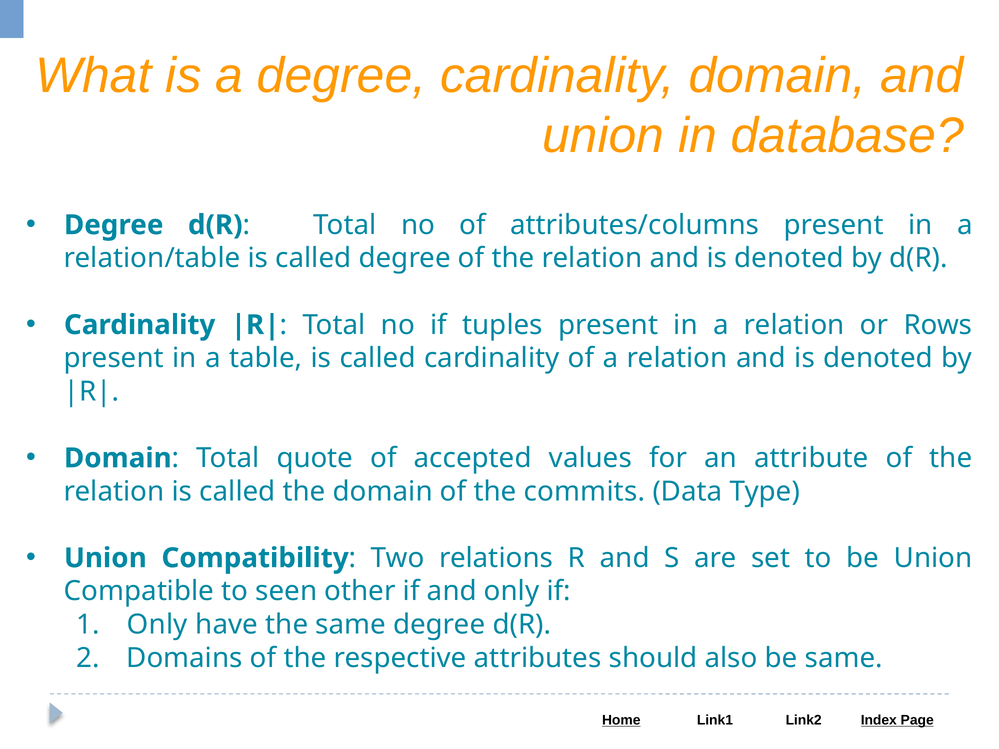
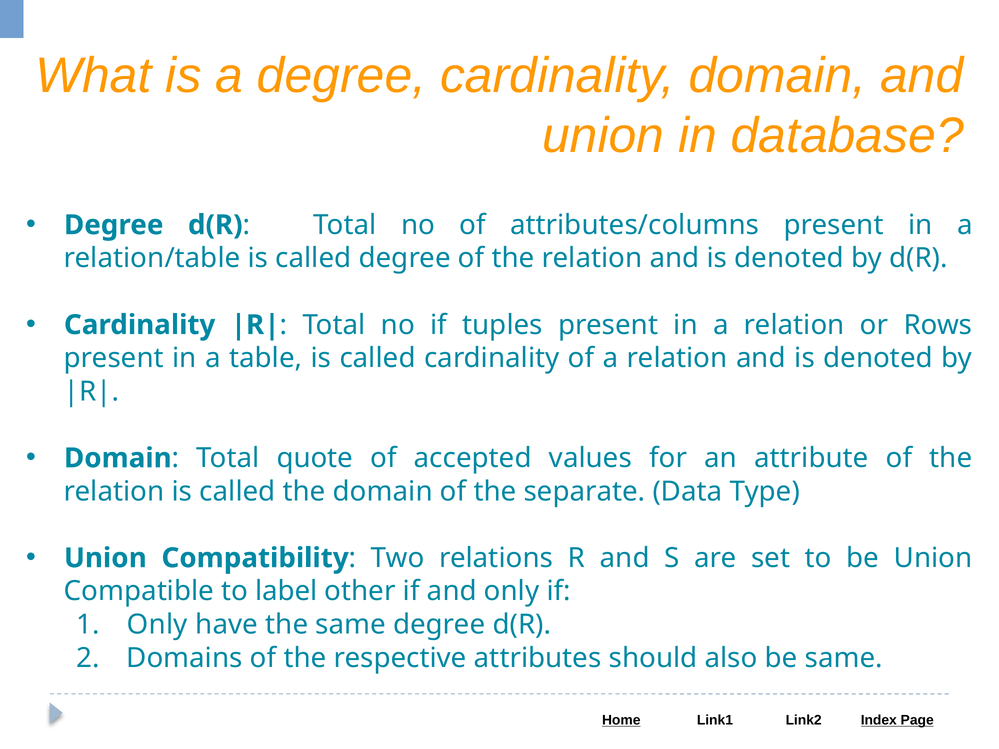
commits: commits -> separate
seen: seen -> label
